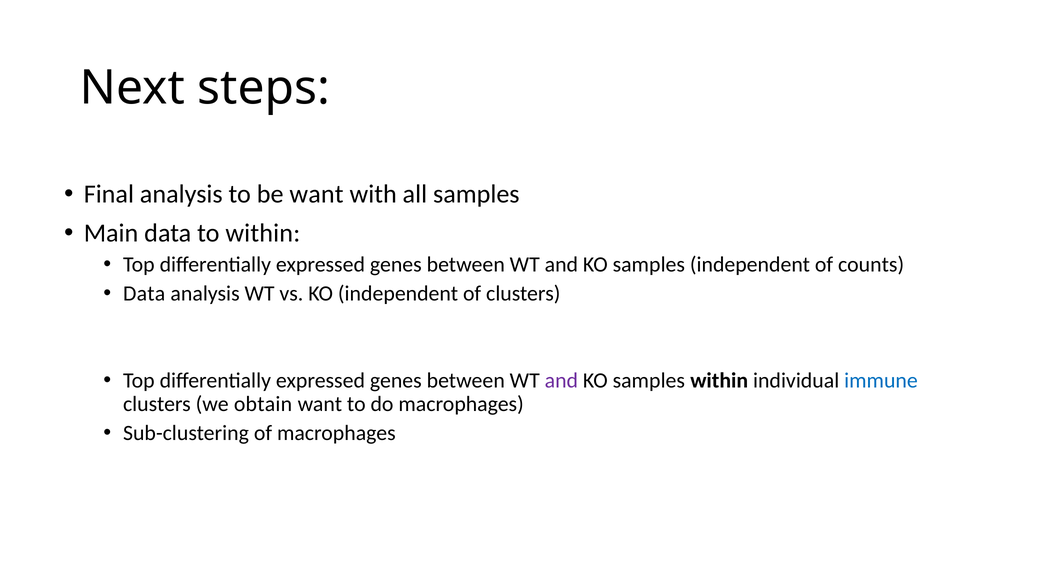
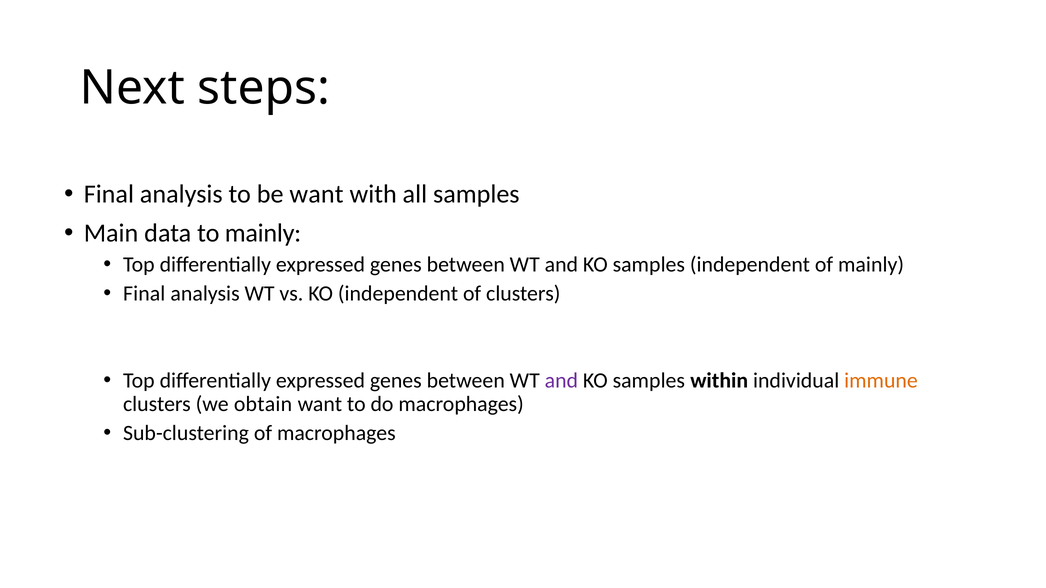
to within: within -> mainly
of counts: counts -> mainly
Data at (144, 294): Data -> Final
immune colour: blue -> orange
